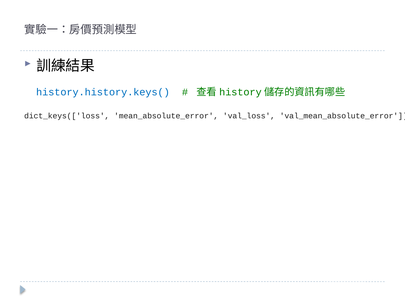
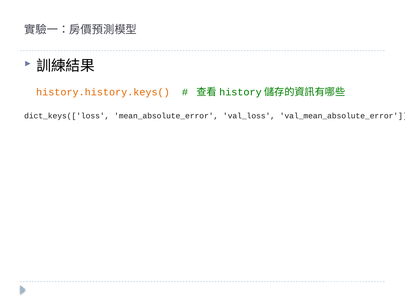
history.history.keys( colour: blue -> orange
